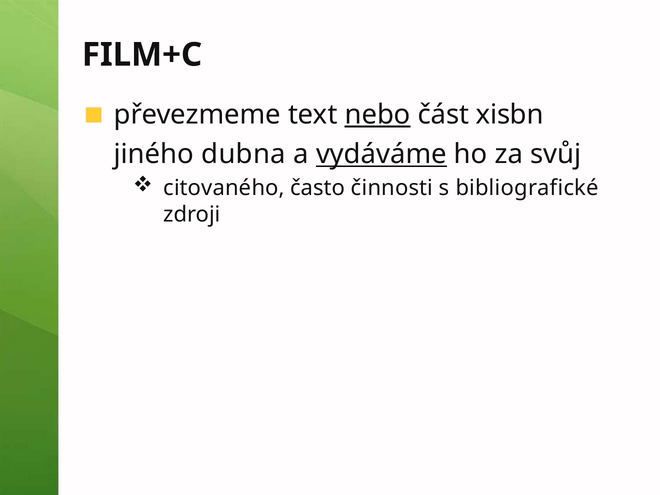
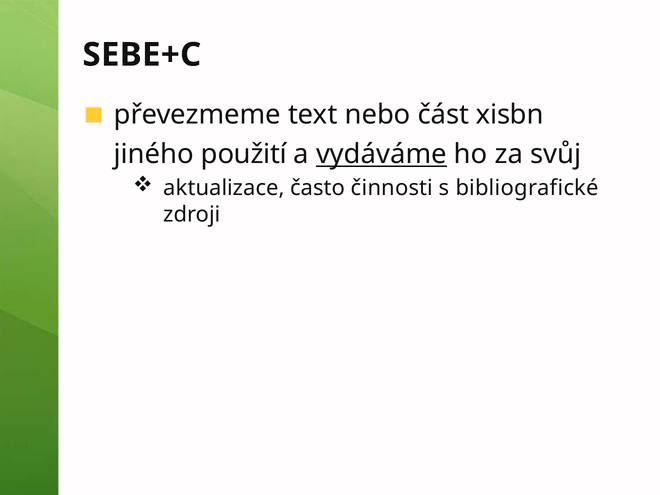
FILM+C: FILM+C -> SEBE+C
nebo underline: present -> none
dubna: dubna -> použití
citovaného: citovaného -> aktualizace
